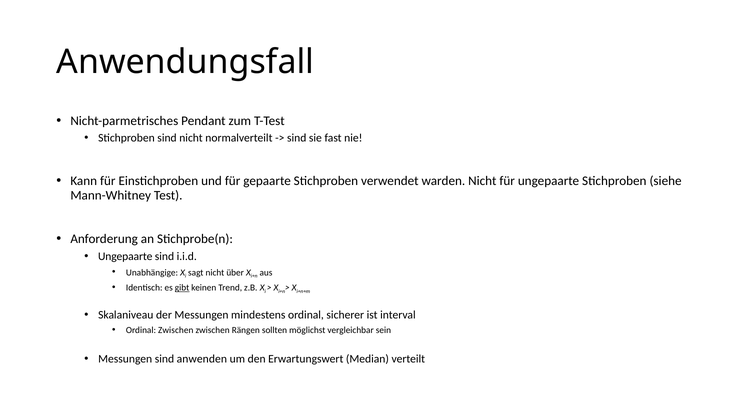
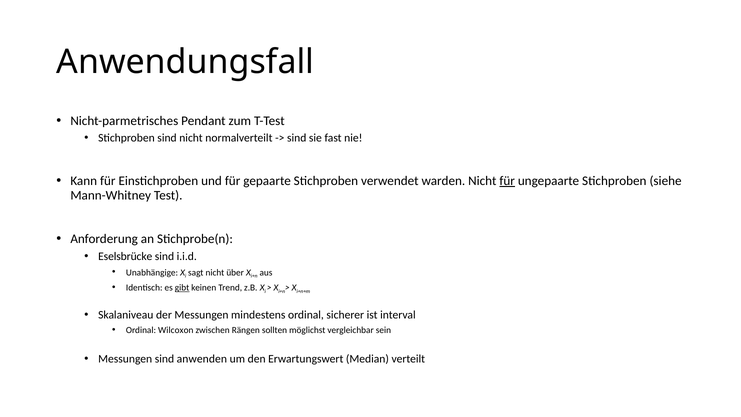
für at (507, 181) underline: none -> present
Ungepaarte at (125, 256): Ungepaarte -> Eselsbrücke
Ordinal Zwischen: Zwischen -> Wilcoxon
